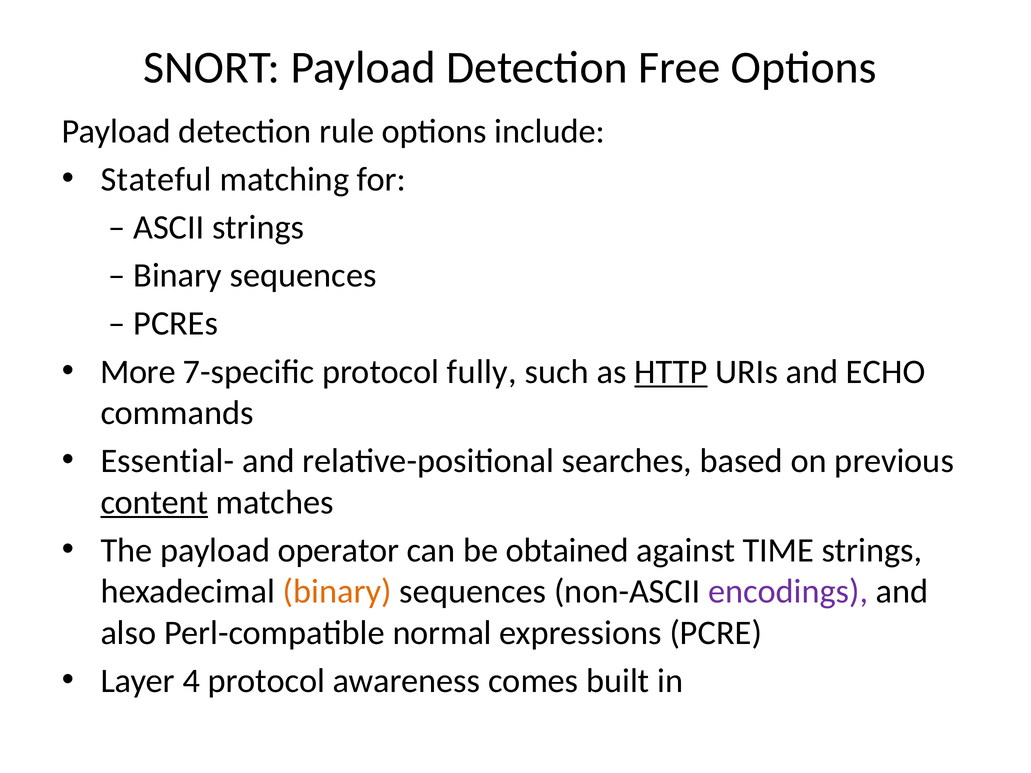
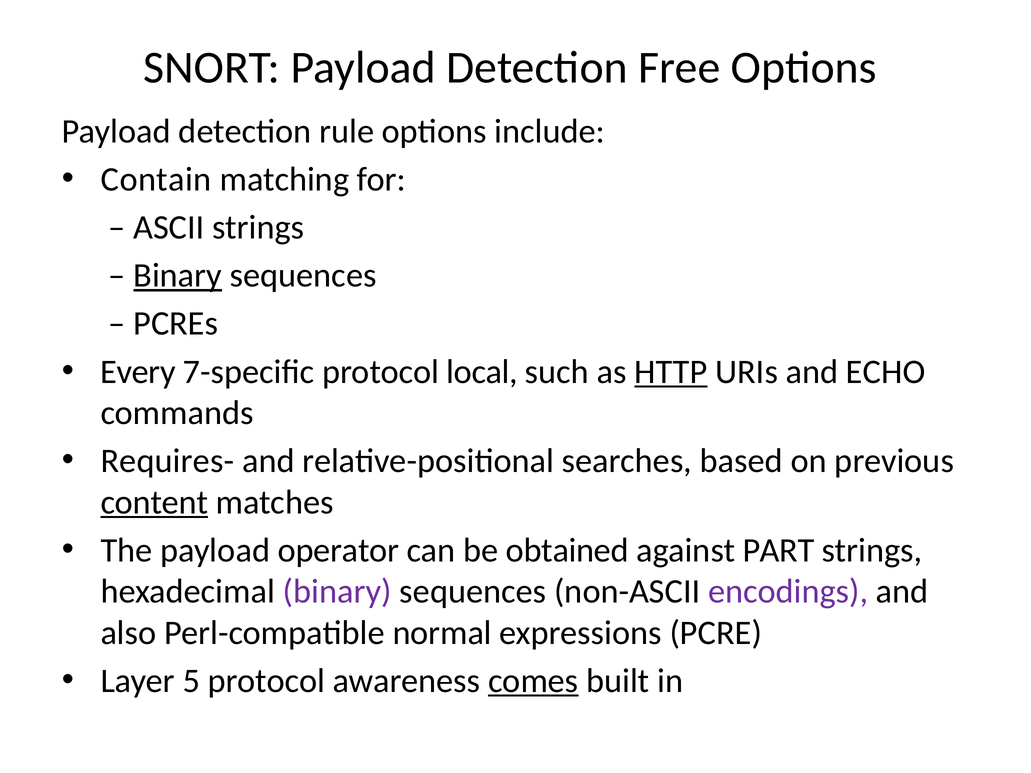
Stateful: Stateful -> Contain
Binary at (178, 276) underline: none -> present
More: More -> Every
fully: fully -> local
Essential-: Essential- -> Requires-
TIME: TIME -> PART
binary at (337, 592) colour: orange -> purple
4: 4 -> 5
comes underline: none -> present
